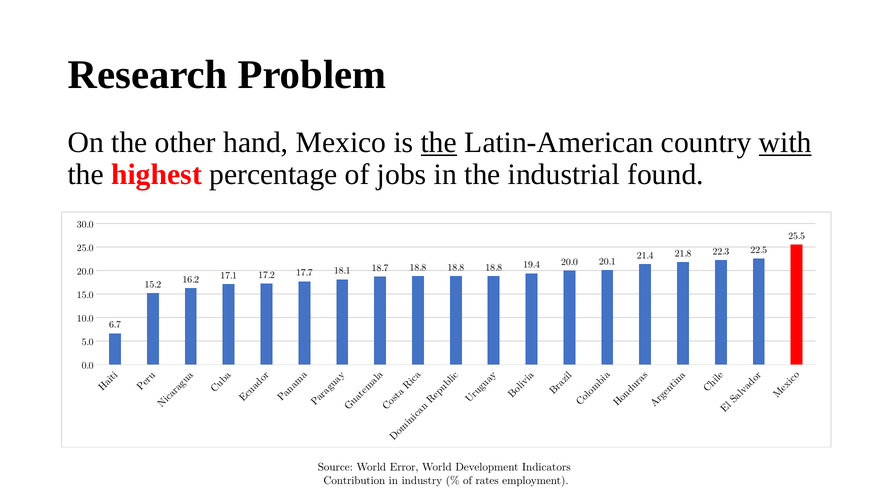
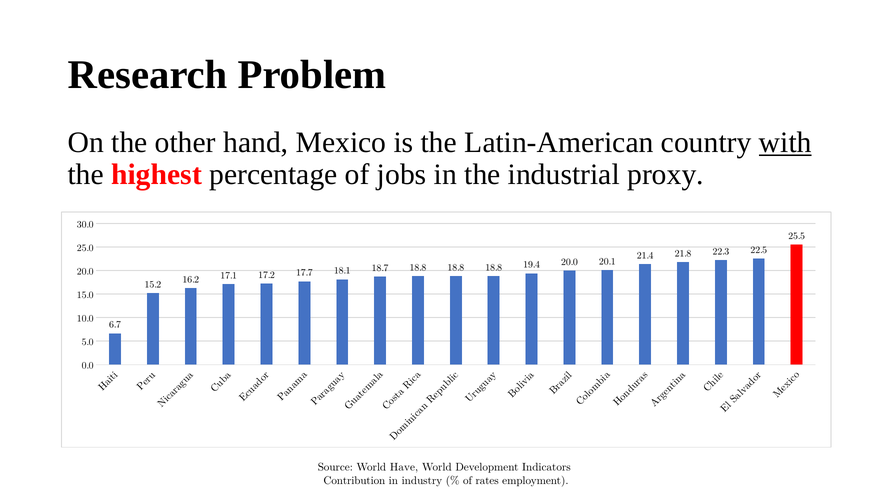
the at (439, 142) underline: present -> none
found: found -> proxy
Error: Error -> Have
